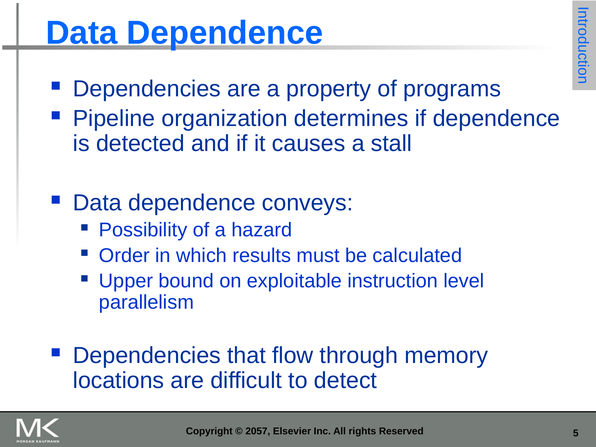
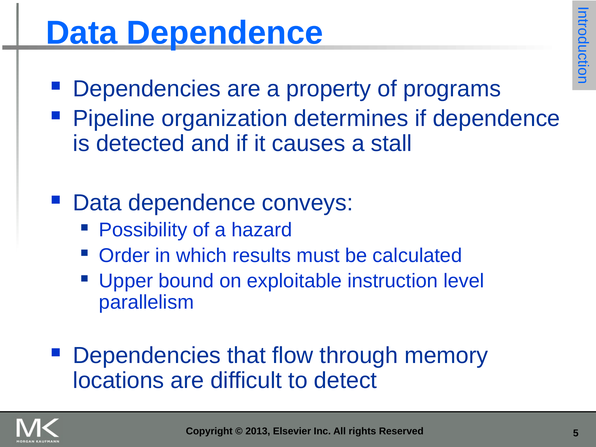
2057: 2057 -> 2013
